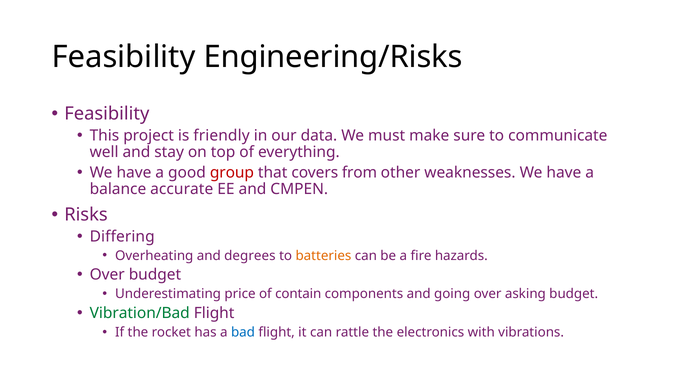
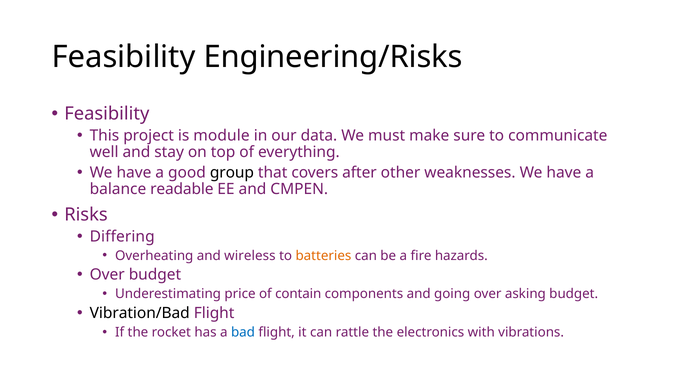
friendly: friendly -> module
group colour: red -> black
from: from -> after
accurate: accurate -> readable
degrees: degrees -> wireless
Vibration/Bad colour: green -> black
